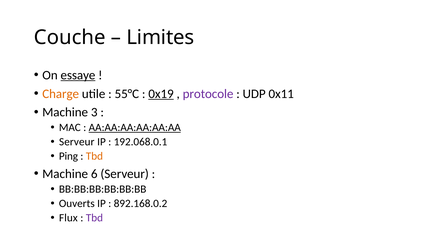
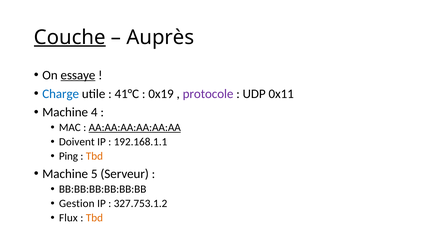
Couche underline: none -> present
Limites: Limites -> Auprès
Charge colour: orange -> blue
55°C: 55°C -> 41°C
0x19 underline: present -> none
3: 3 -> 4
Serveur at (77, 142): Serveur -> Doivent
192.068.0.1: 192.068.0.1 -> 192.168.1.1
6: 6 -> 5
Ouverts: Ouverts -> Gestion
892.168.0.2: 892.168.0.2 -> 327.753.1.2
Tbd at (94, 218) colour: purple -> orange
